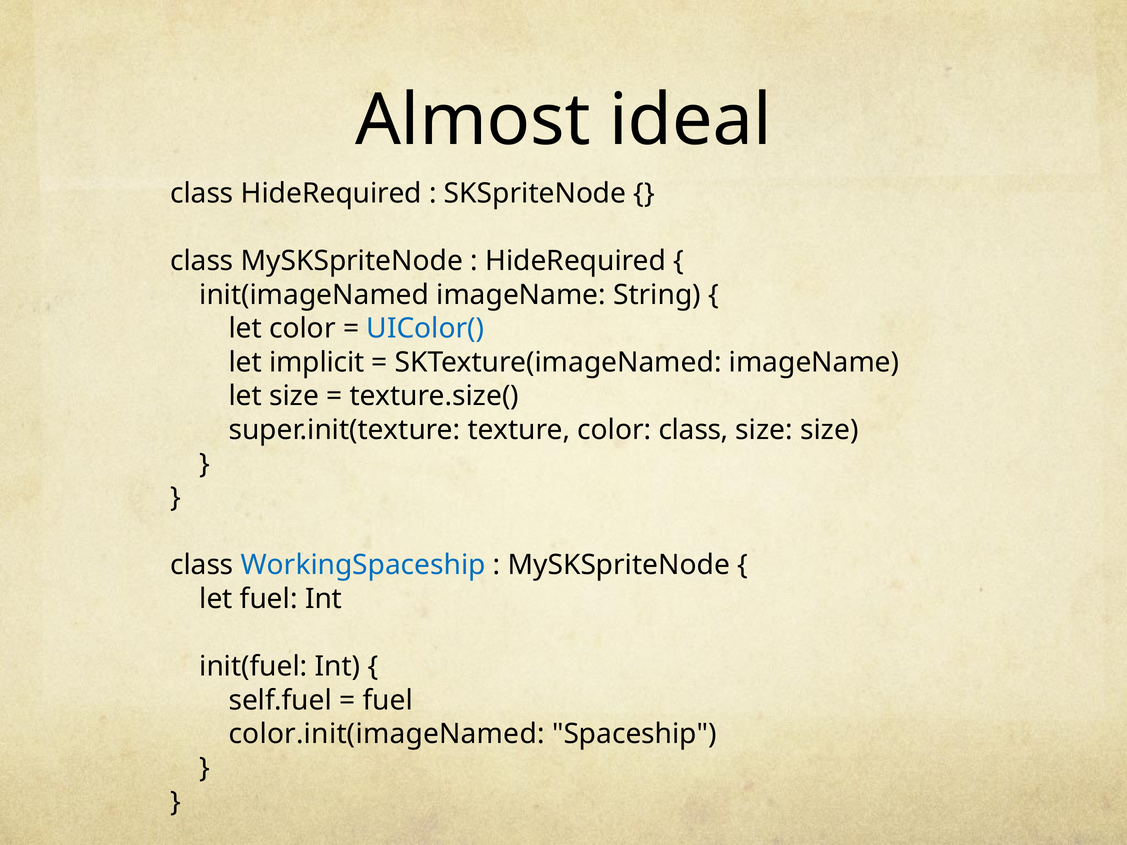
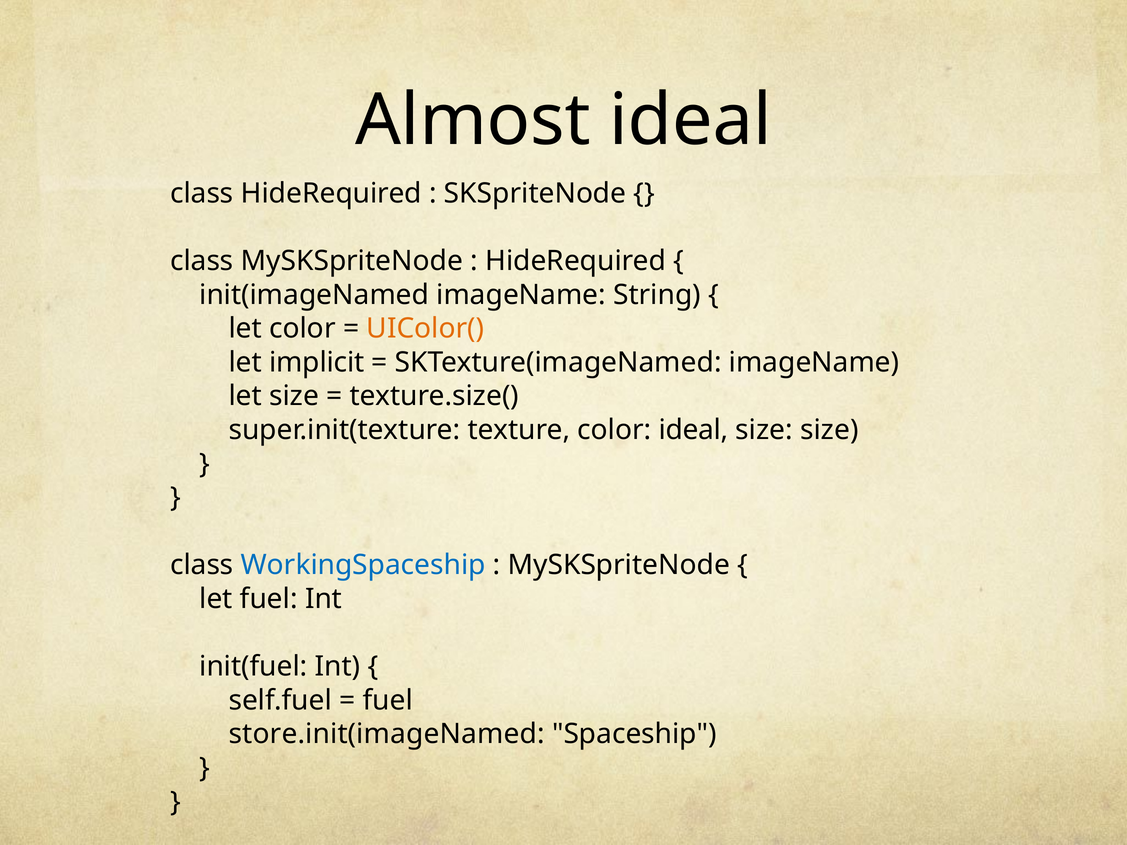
UIColor( colour: blue -> orange
color class: class -> ideal
color.init(imageNamed: color.init(imageNamed -> store.init(imageNamed
